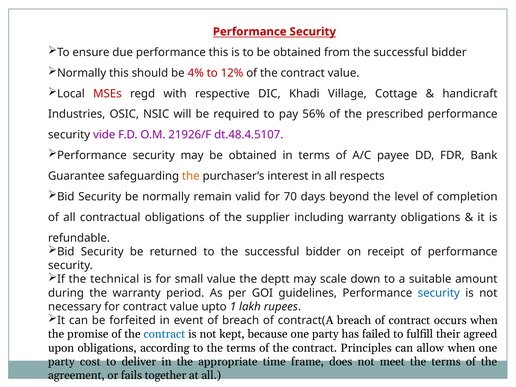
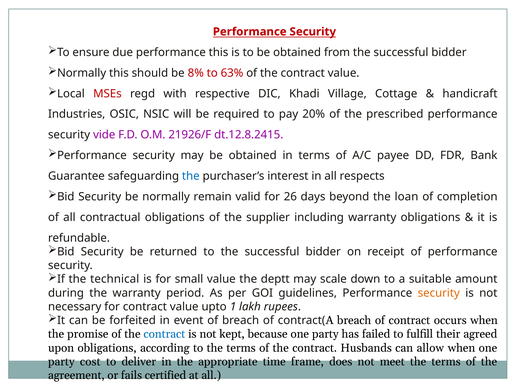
4%: 4% -> 8%
12%: 12% -> 63%
56%: 56% -> 20%
dt.48.4.5107: dt.48.4.5107 -> dt.12.8.2415
the at (191, 176) colour: orange -> blue
70: 70 -> 26
level: level -> loan
security at (439, 293) colour: blue -> orange
Principles: Principles -> Husbands
together: together -> certified
